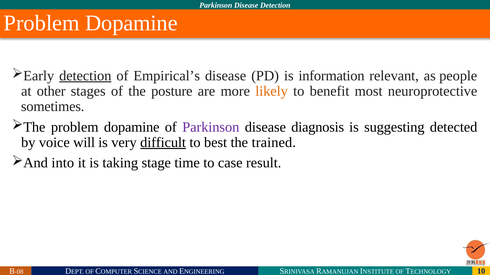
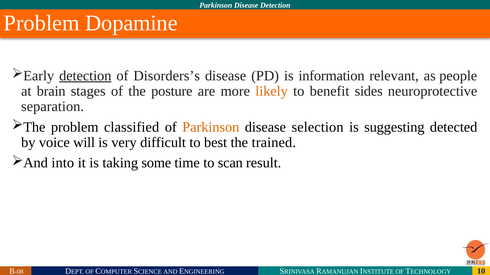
Empirical’s: Empirical’s -> Disorders’s
other: other -> brain
most: most -> sides
sometimes: sometimes -> separation
dopamine at (132, 127): dopamine -> classified
Parkinson at (211, 127) colour: purple -> orange
diagnosis: diagnosis -> selection
difficult underline: present -> none
stage: stage -> some
case: case -> scan
